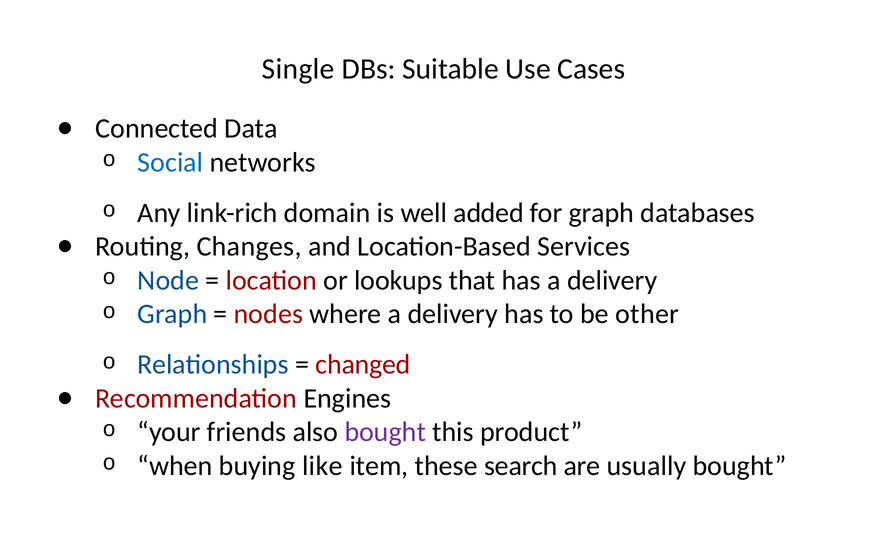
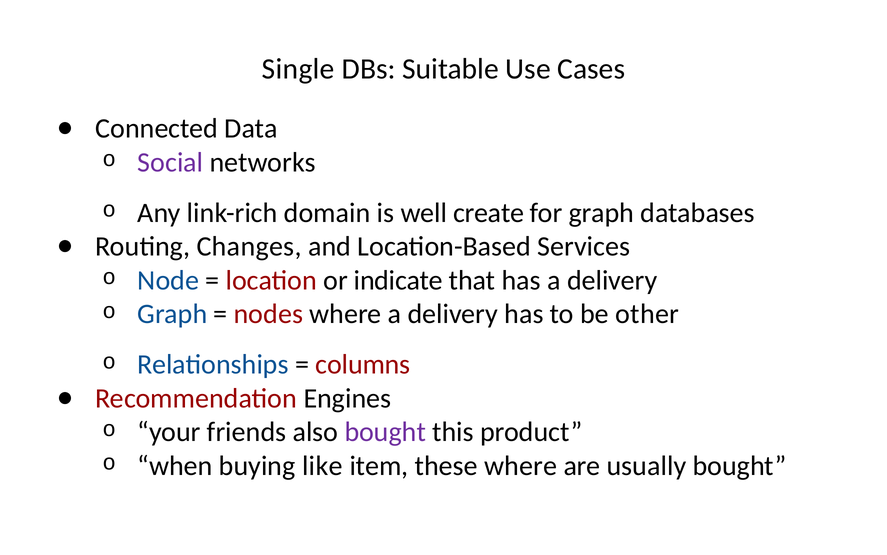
Social colour: blue -> purple
added: added -> create
lookups: lookups -> indicate
changed: changed -> columns
these search: search -> where
